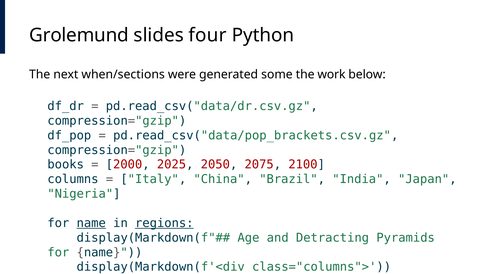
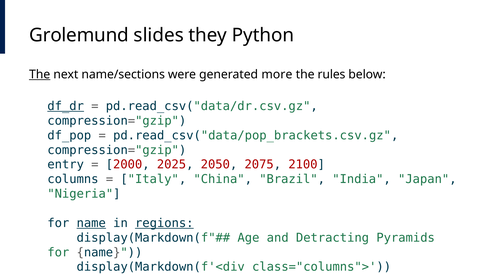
four: four -> they
The at (40, 74) underline: none -> present
when/sections: when/sections -> name/sections
some: some -> more
work: work -> rules
df_dr underline: none -> present
books: books -> entry
